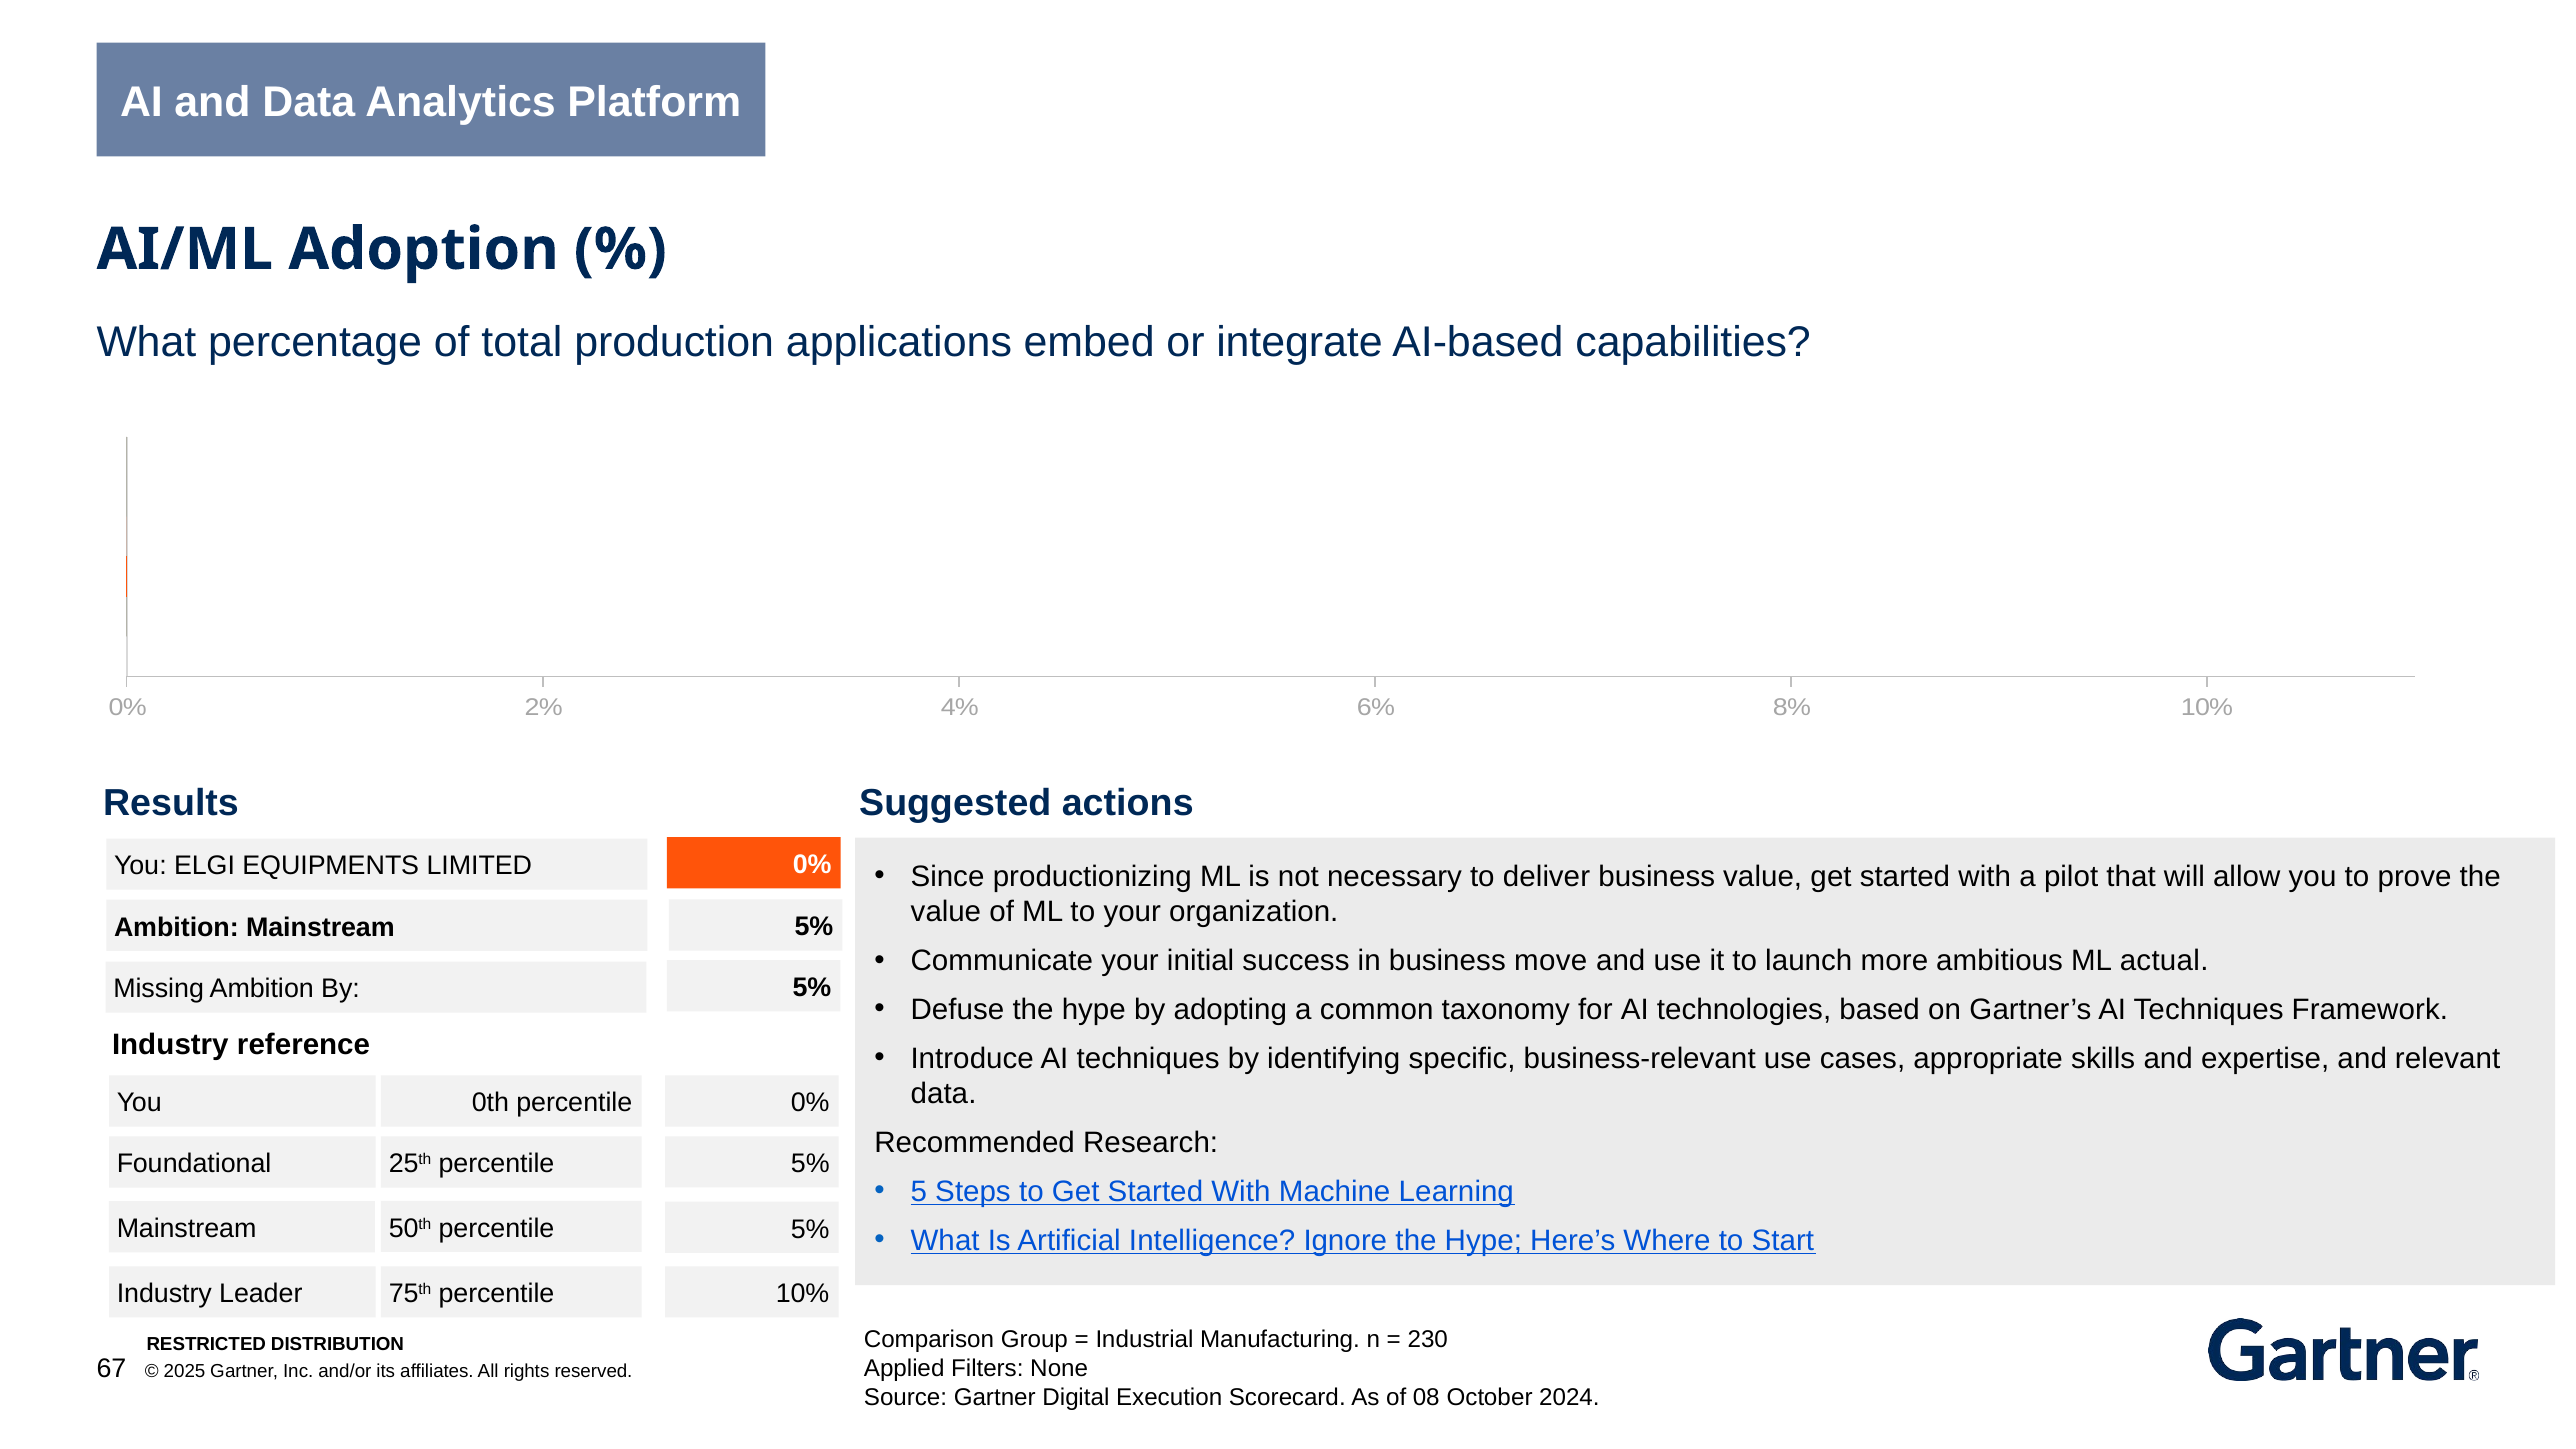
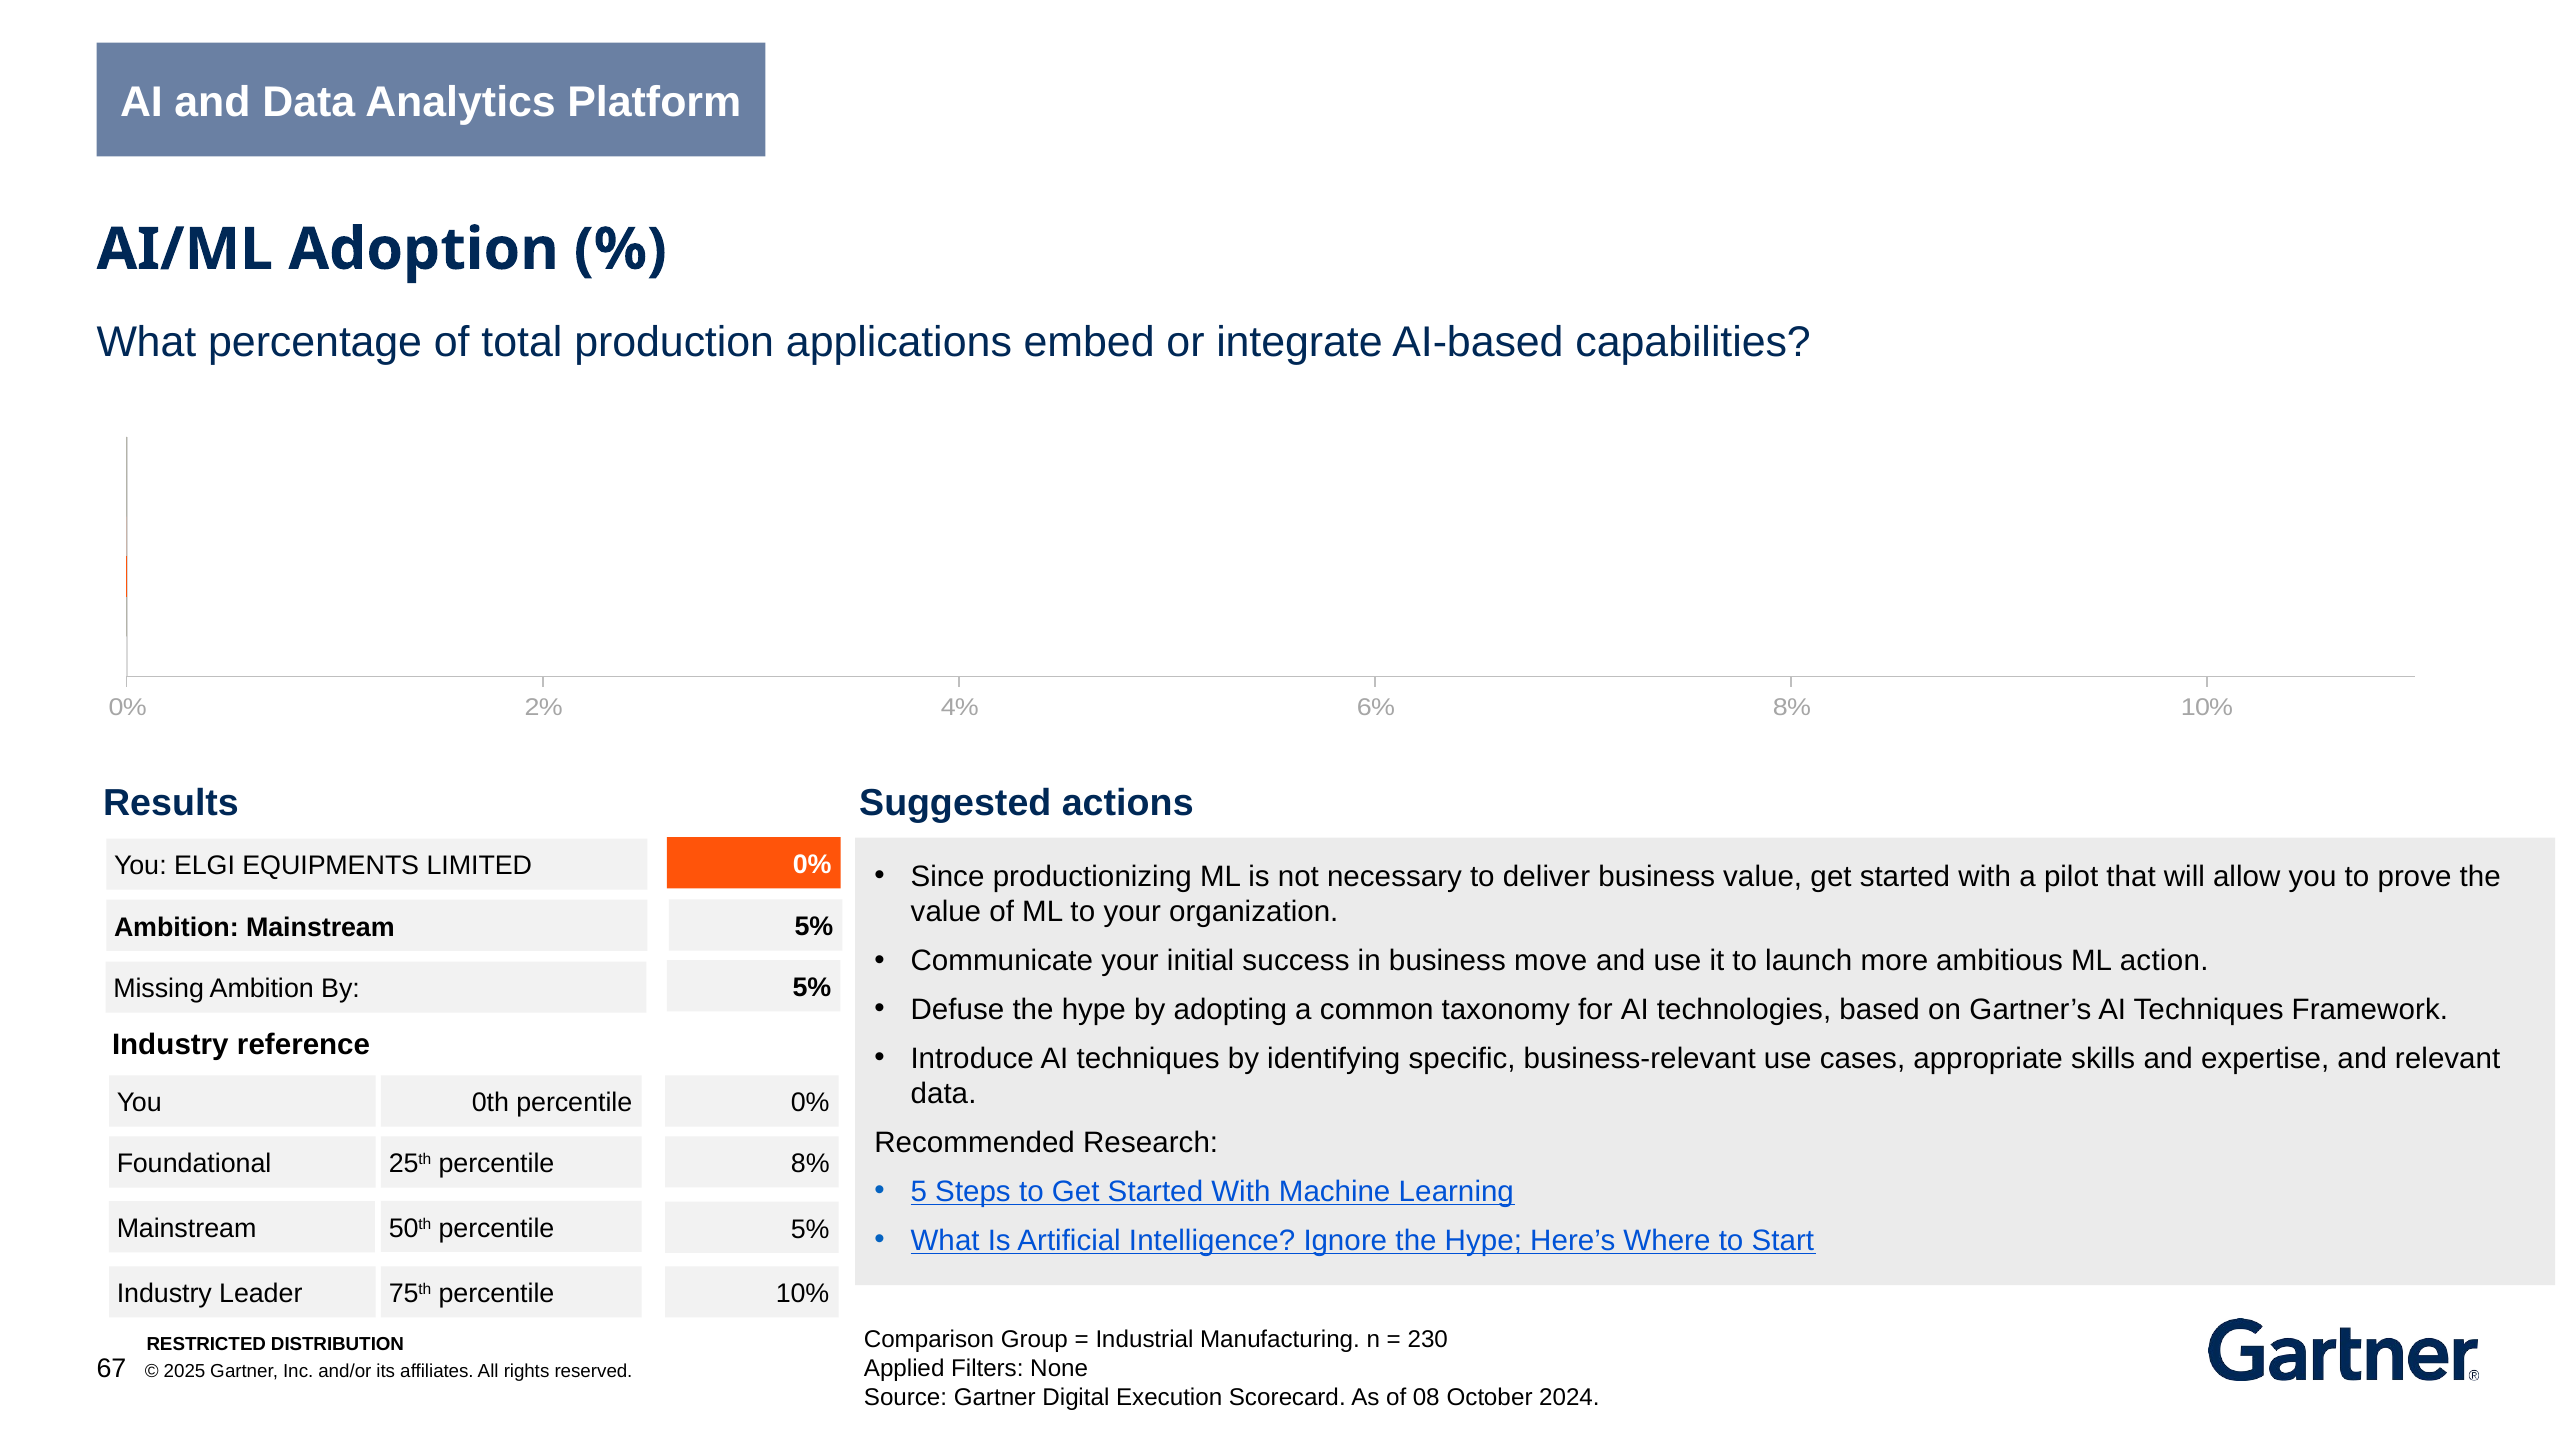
actual: actual -> action
percentile 5%: 5% -> 8%
